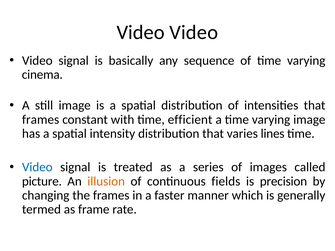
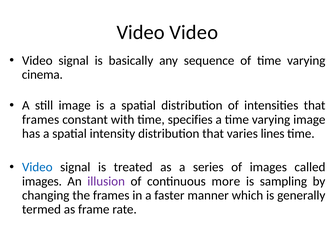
efficient: efficient -> specifies
picture at (42, 181): picture -> images
illusion colour: orange -> purple
fields: fields -> more
precision: precision -> sampling
